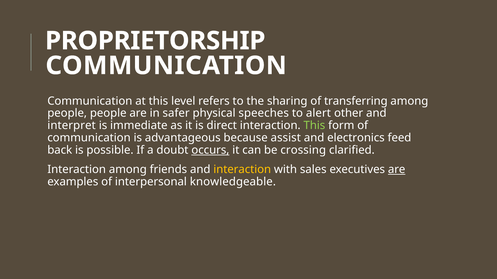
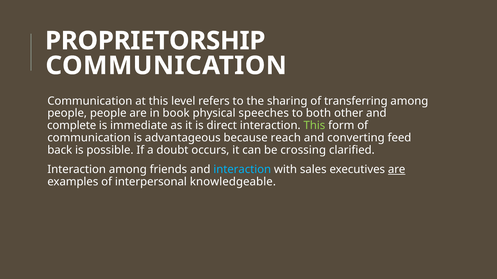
safer: safer -> book
alert: alert -> both
interpret: interpret -> complete
assist: assist -> reach
electronics: electronics -> converting
occurs underline: present -> none
interaction at (242, 170) colour: yellow -> light blue
